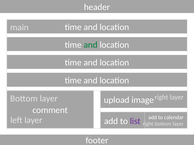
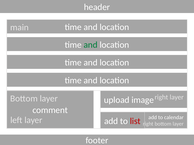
list colour: purple -> red
